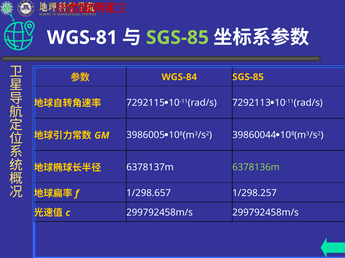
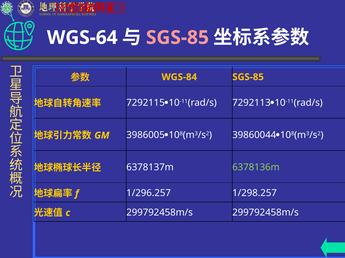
WGS-81: WGS-81 -> WGS-64
SGS-85 at (177, 38) colour: light green -> pink
1/298.657: 1/298.657 -> 1/296.257
